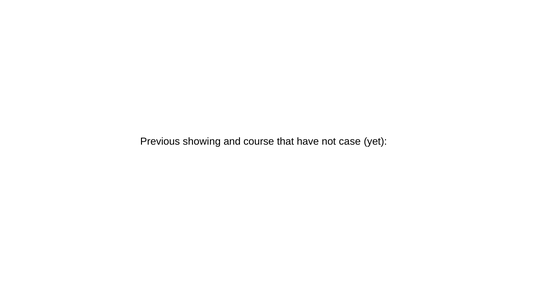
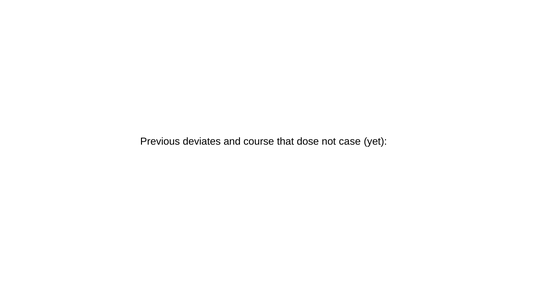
showing: showing -> deviates
have: have -> dose
